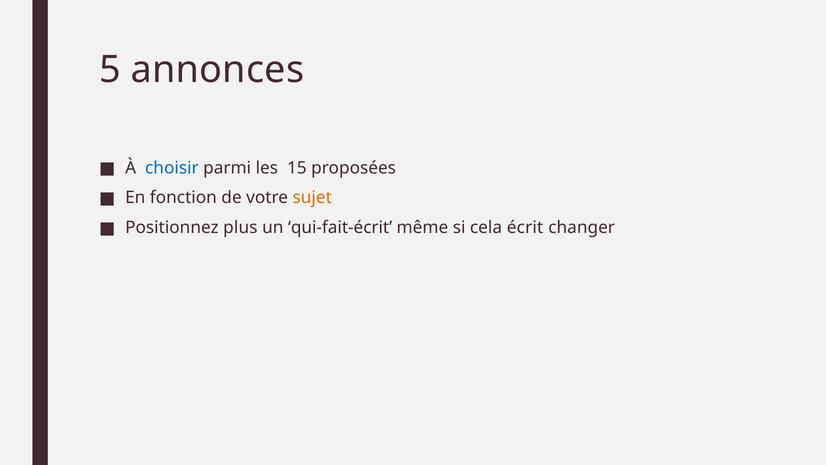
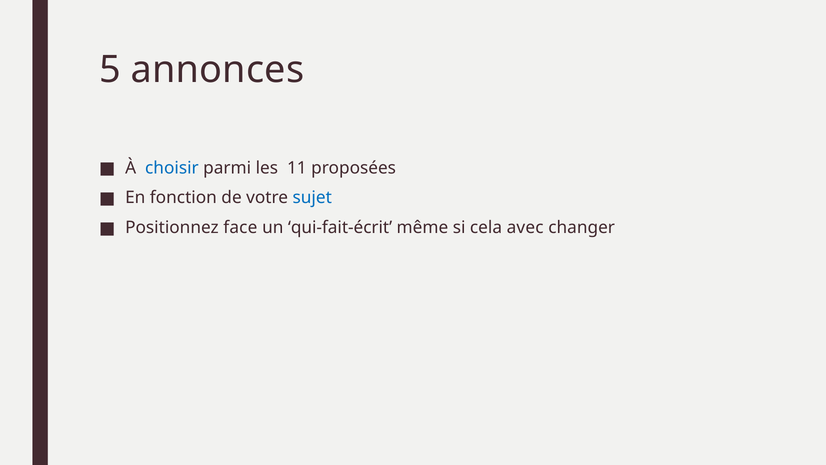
15: 15 -> 11
sujet colour: orange -> blue
plus: plus -> face
écrit: écrit -> avec
